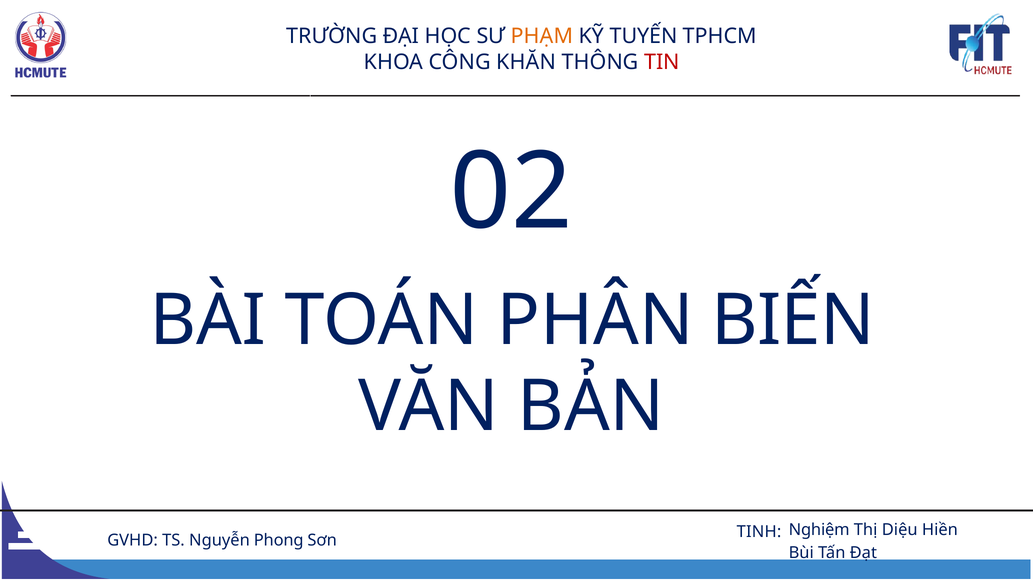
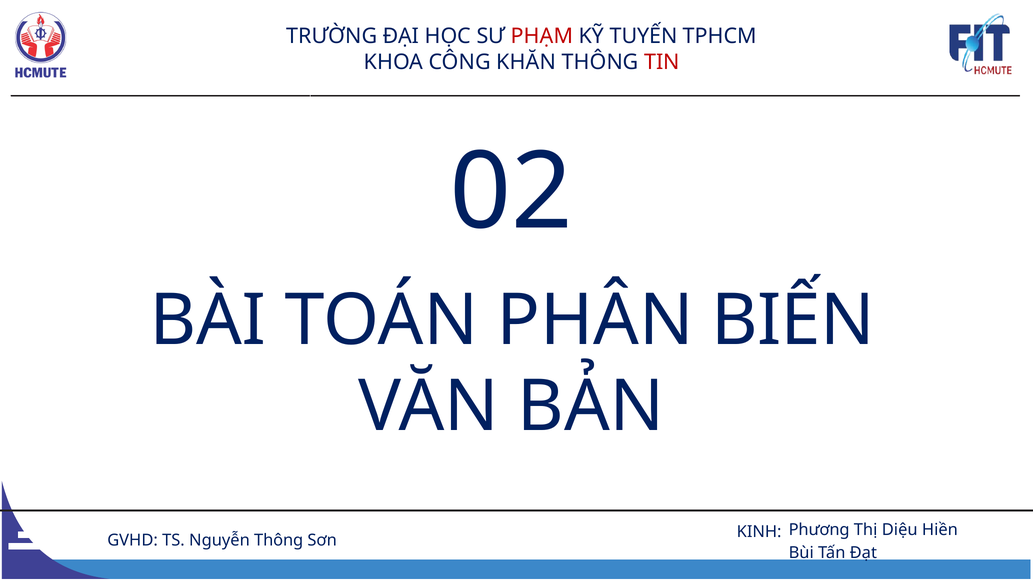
PHẠM colour: orange -> red
Nghiệm: Nghiệm -> Phương
TINH: TINH -> KINH
Nguyễn Phong: Phong -> Thông
